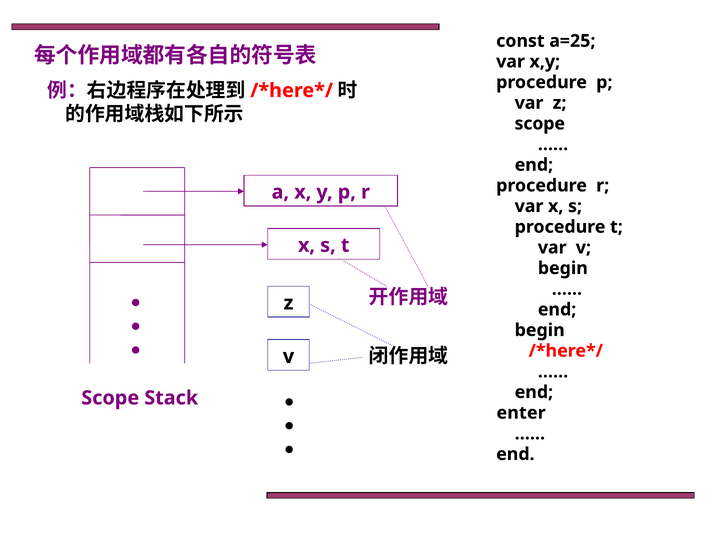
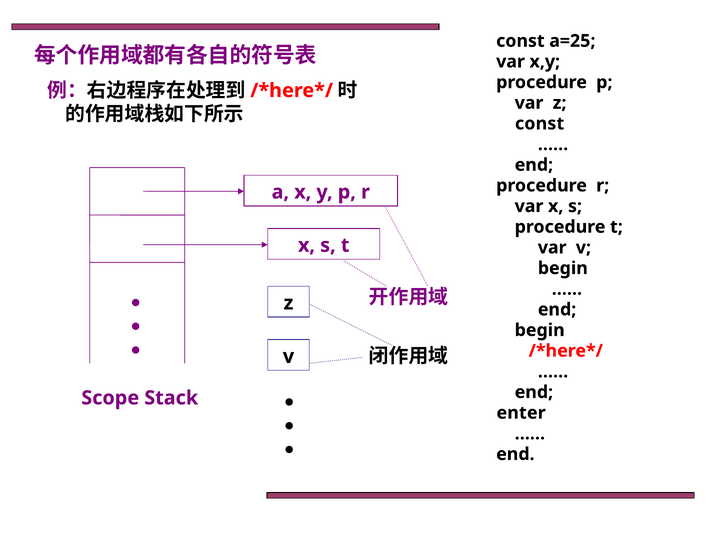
scope at (540, 124): scope -> const
